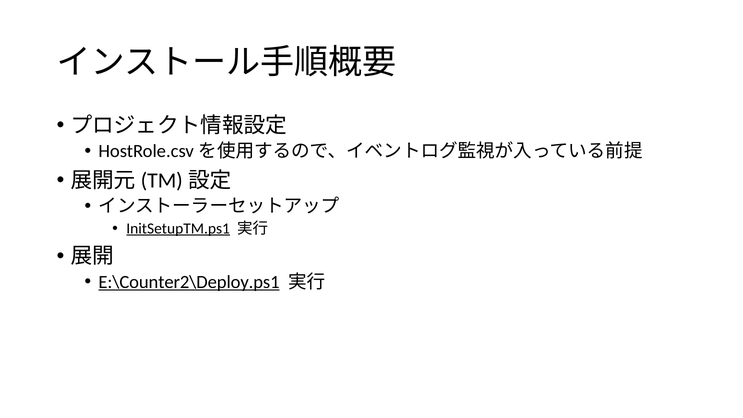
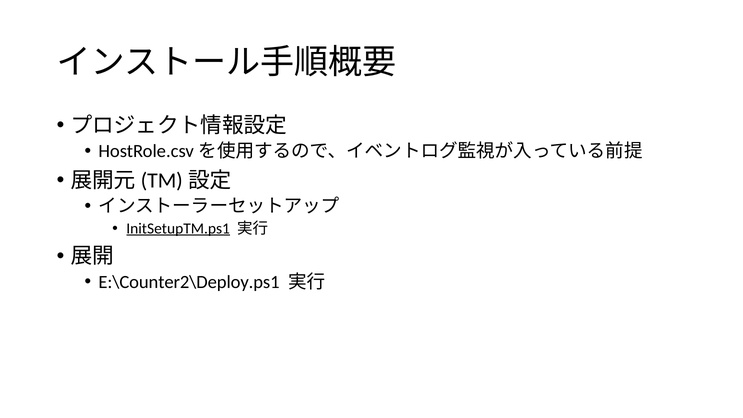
E:\Counter2\Deploy.ps1 underline: present -> none
